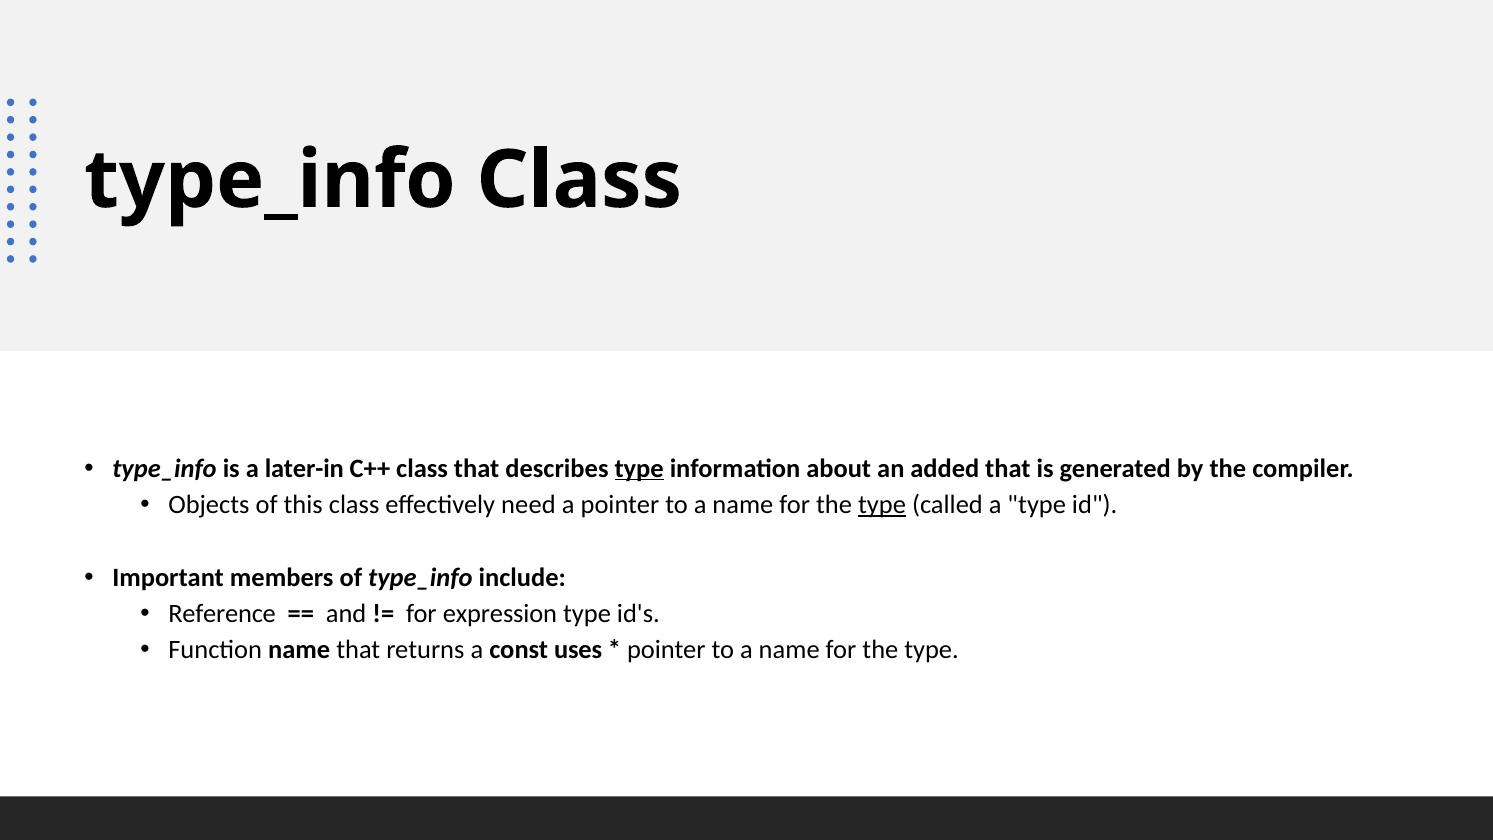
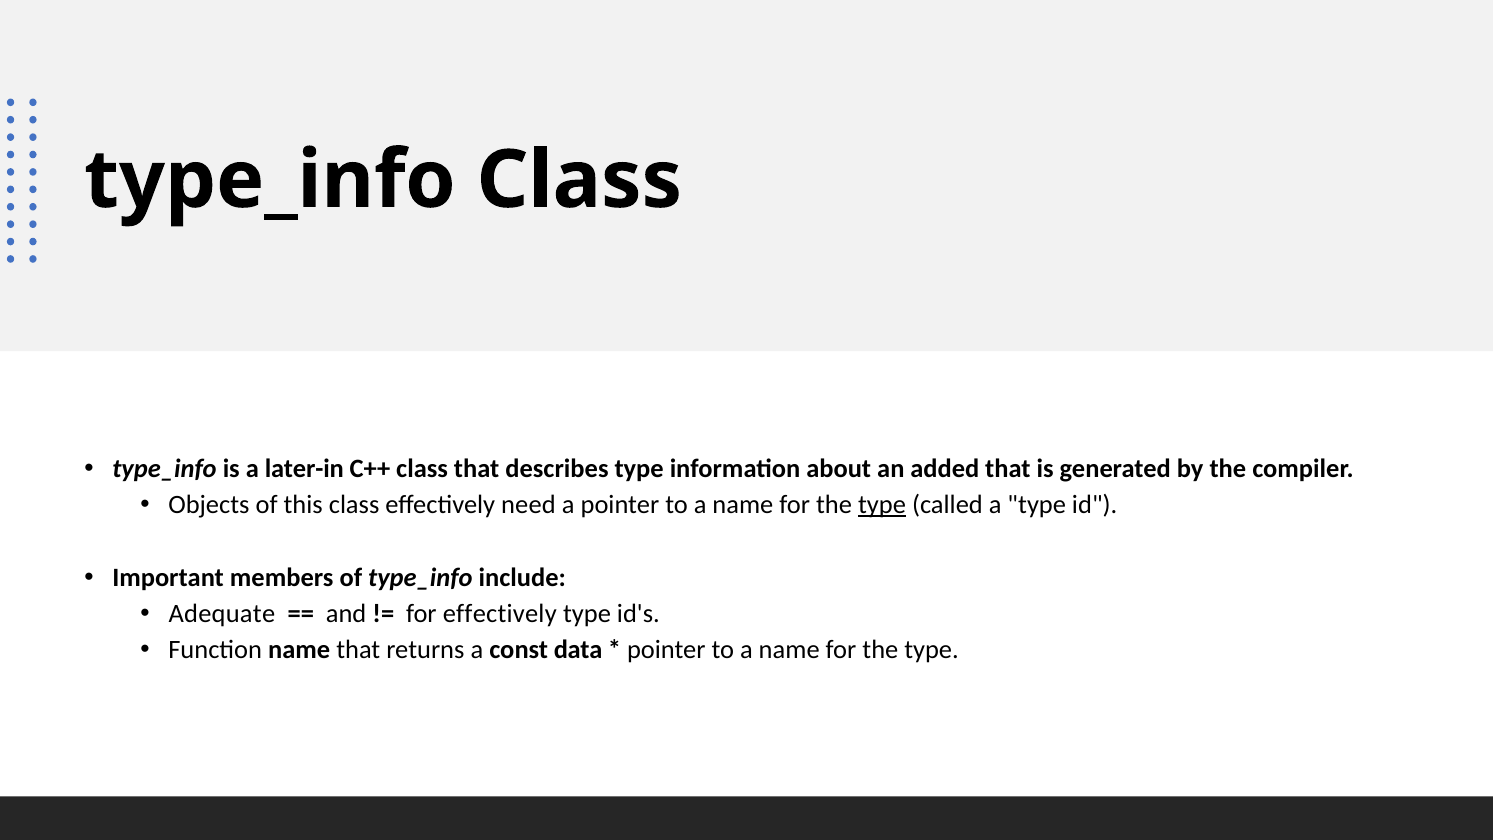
type at (639, 468) underline: present -> none
Reference: Reference -> Adequate
for expression: expression -> effectively
uses: uses -> data
